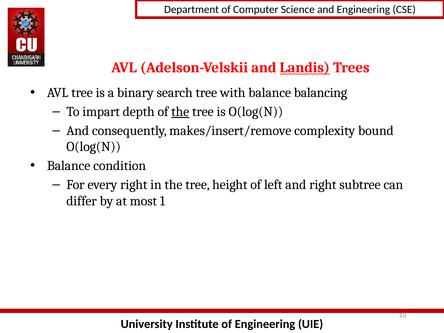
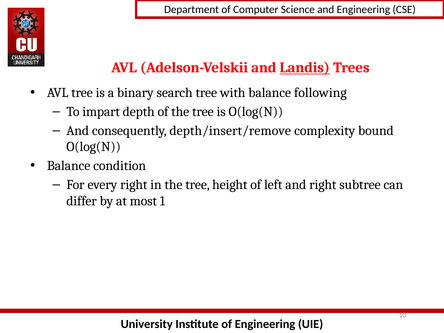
balancing: balancing -> following
the at (180, 112) underline: present -> none
makes/insert/remove: makes/insert/remove -> depth/insert/remove
